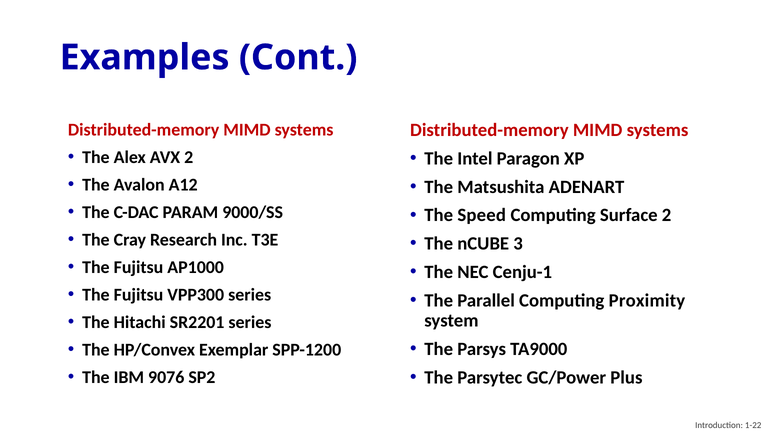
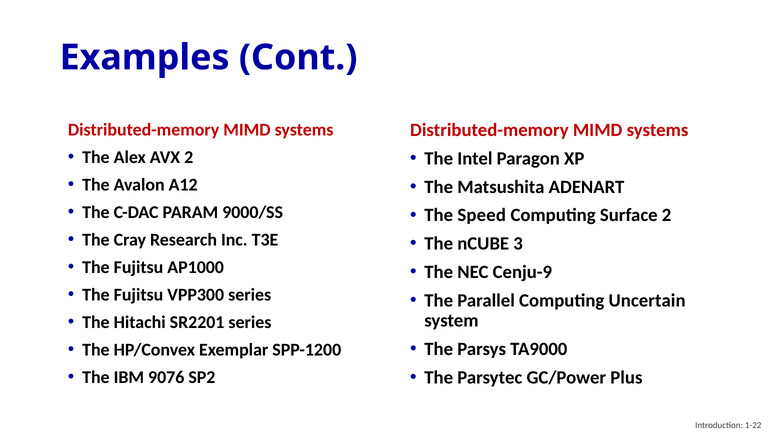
Cenju-1: Cenju-1 -> Cenju-9
Proximity: Proximity -> Uncertain
